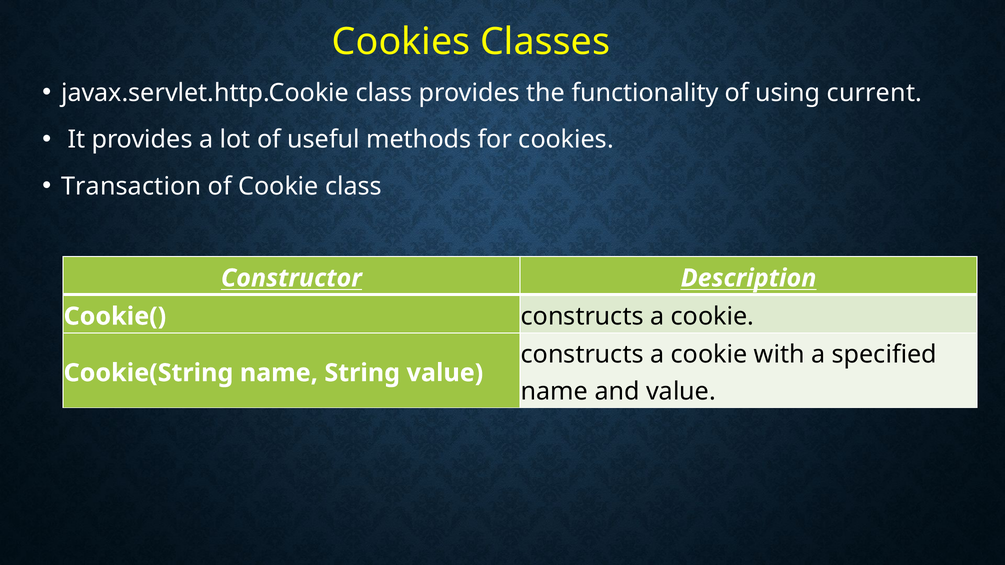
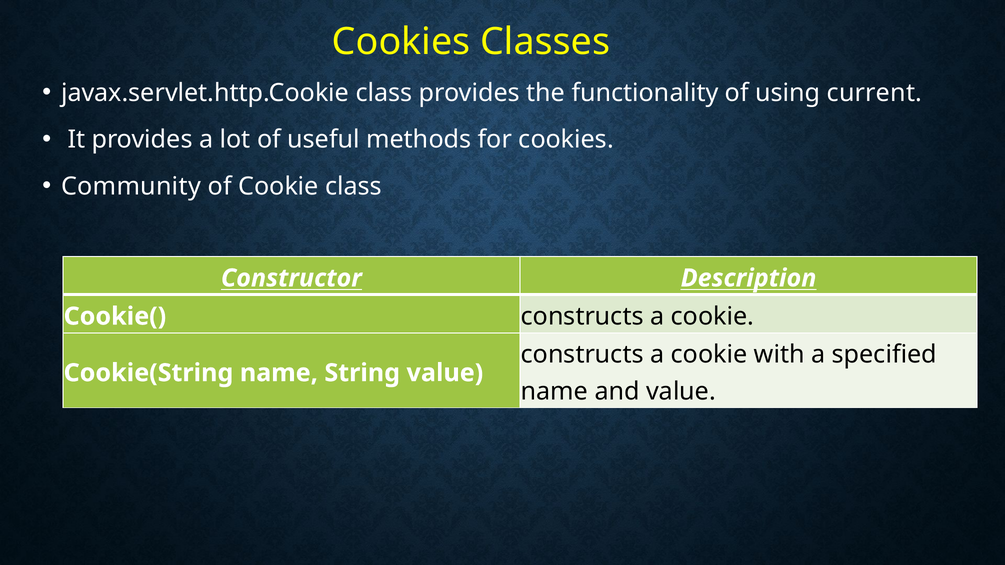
Transaction: Transaction -> Community
